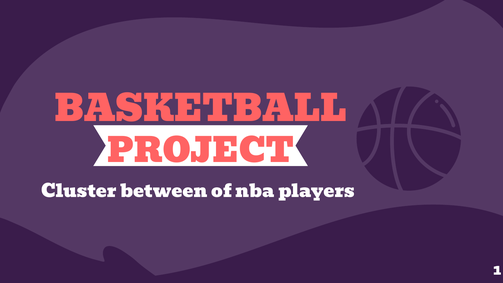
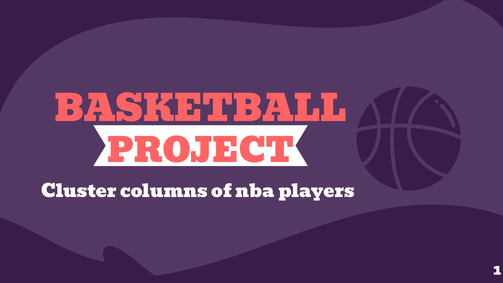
between: between -> columns
